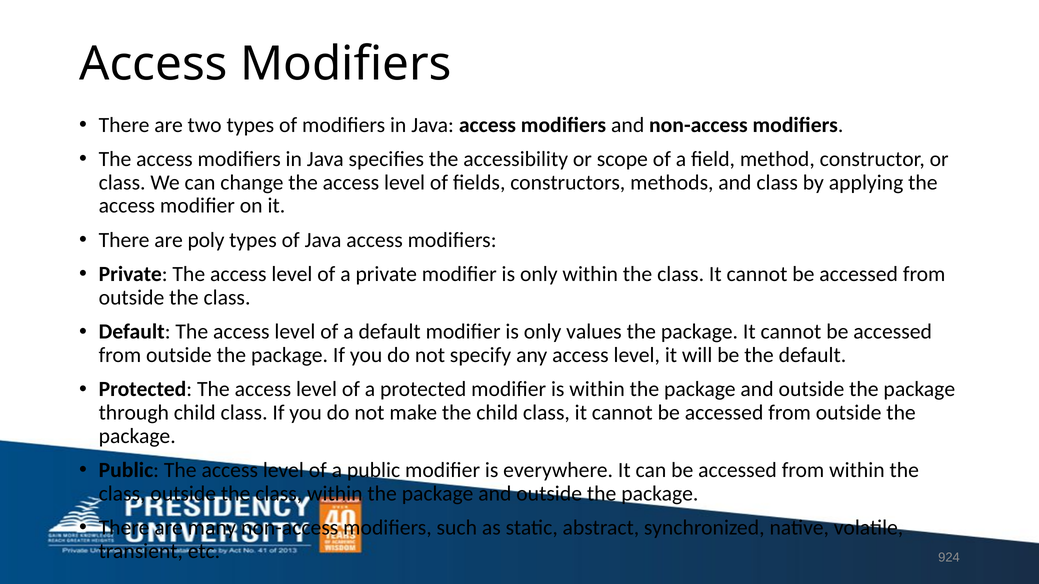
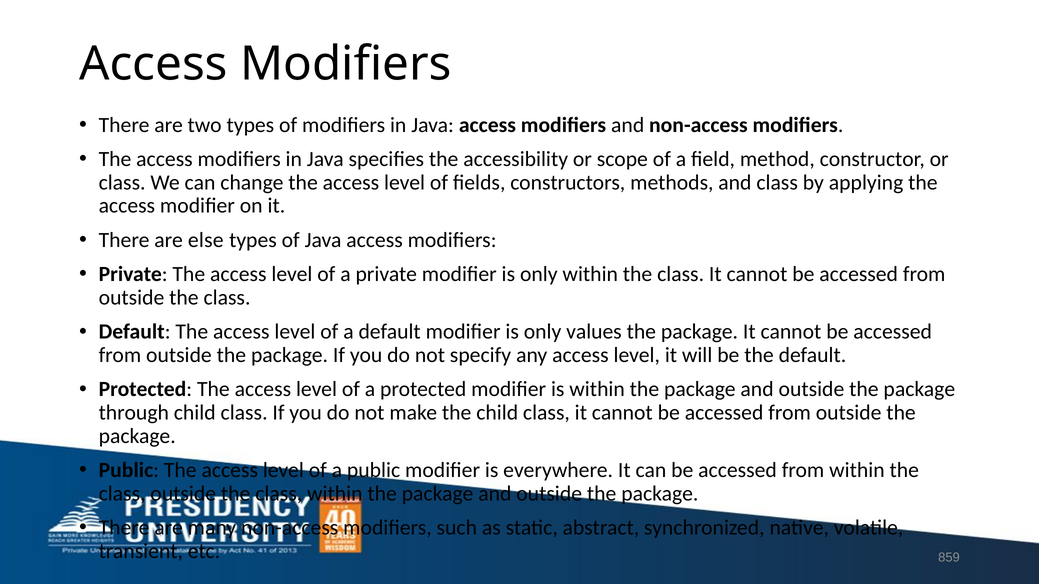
poly: poly -> else
924: 924 -> 859
